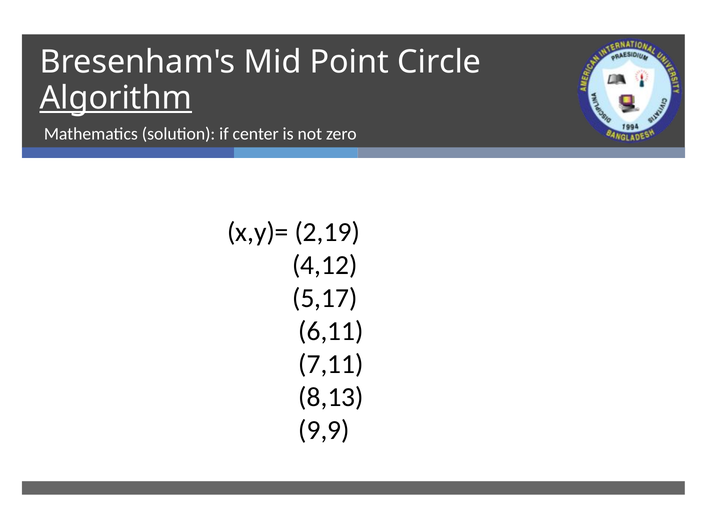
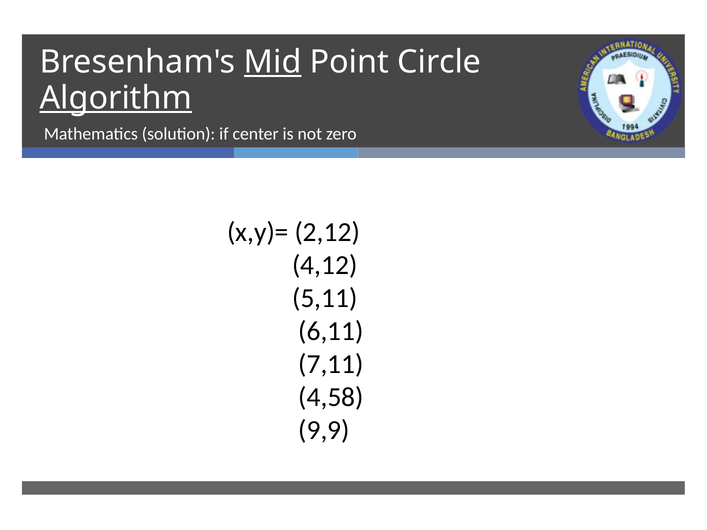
Mid underline: none -> present
2,19: 2,19 -> 2,12
5,17: 5,17 -> 5,11
8,13: 8,13 -> 4,58
